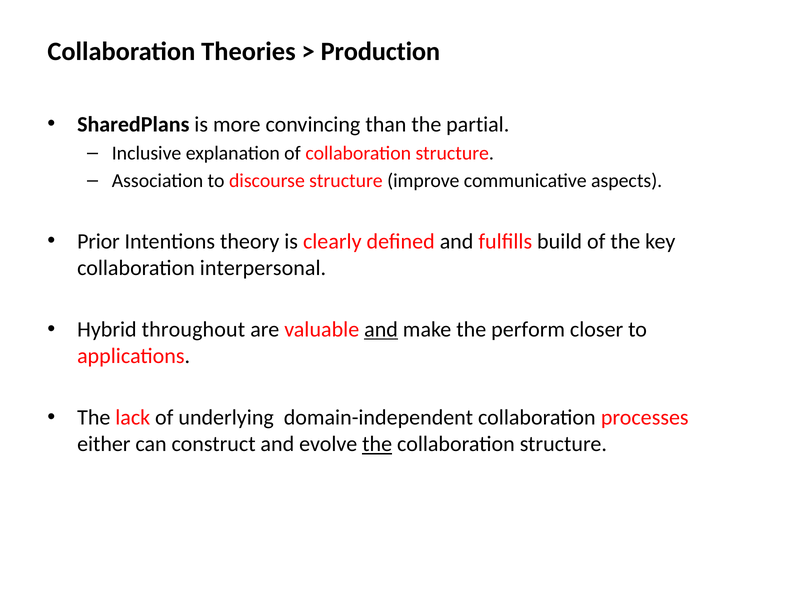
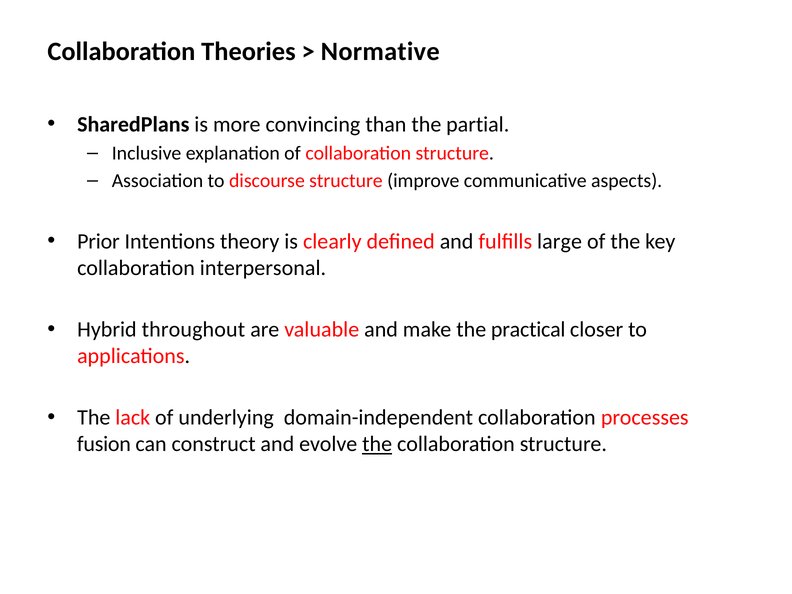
Production: Production -> Normative
build: build -> large
and at (381, 330) underline: present -> none
perform: perform -> practical
either: either -> fusion
